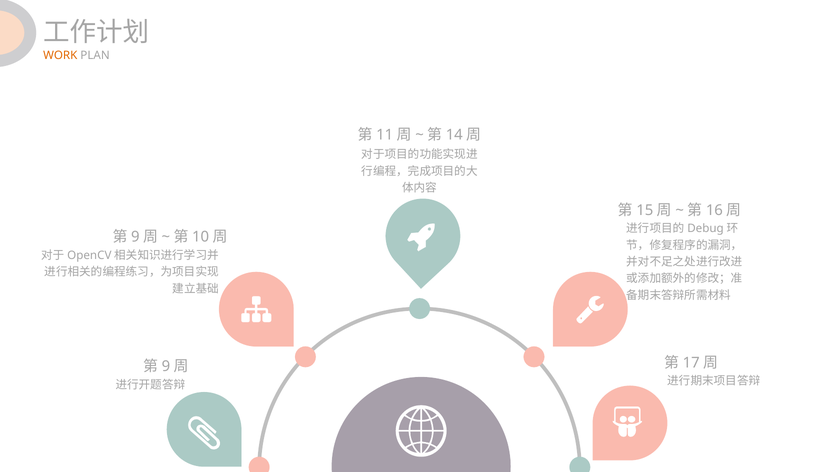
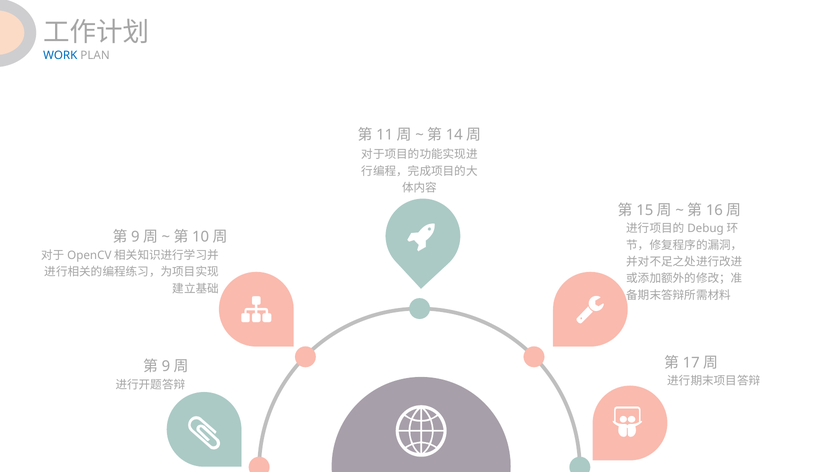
WORK colour: orange -> blue
